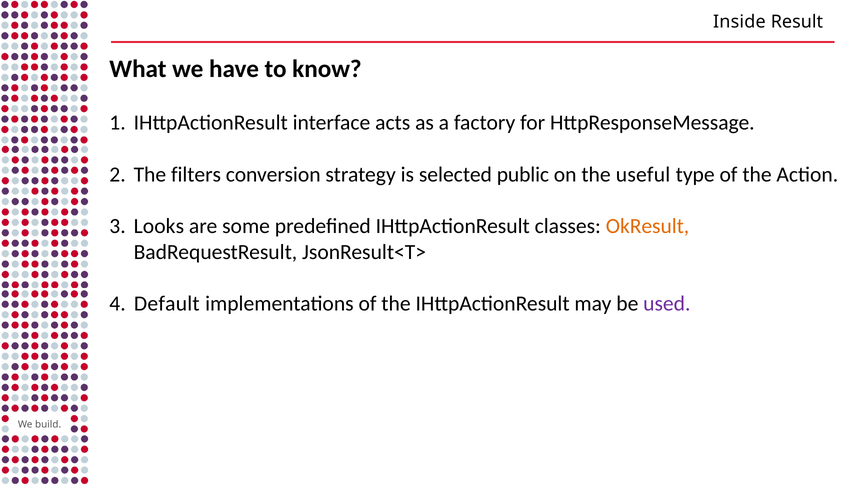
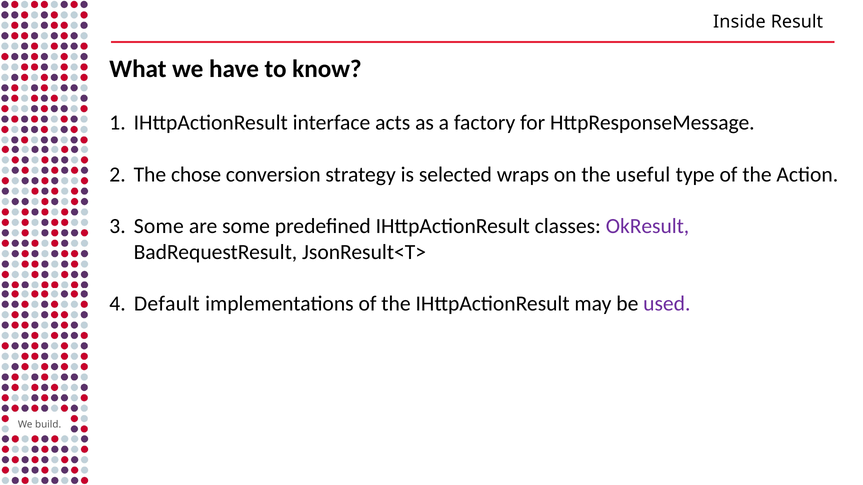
filters: filters -> chose
public: public -> wraps
Looks at (159, 226): Looks -> Some
OkResult colour: orange -> purple
